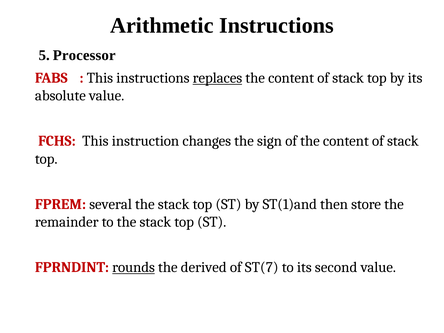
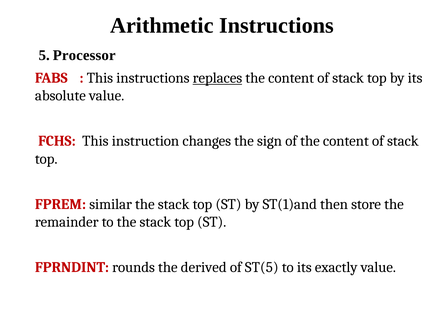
several: several -> similar
rounds underline: present -> none
ST(7: ST(7 -> ST(5
second: second -> exactly
